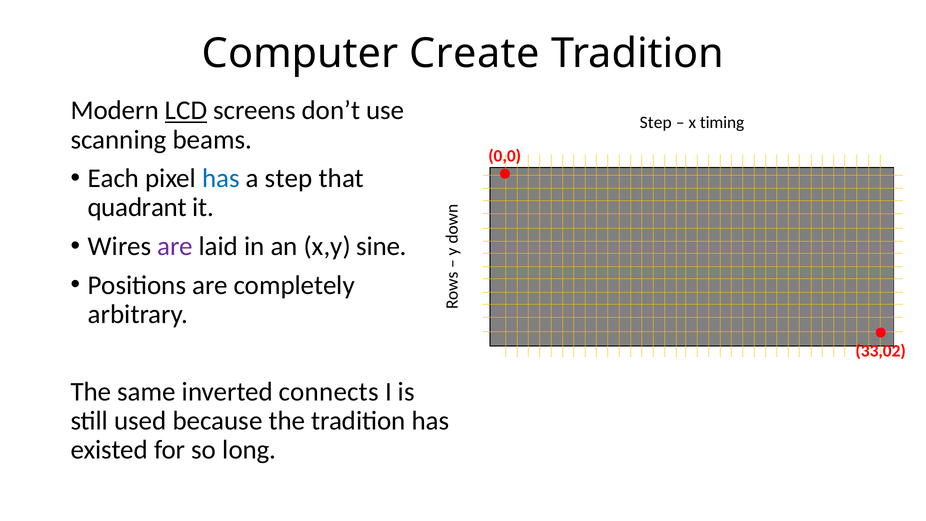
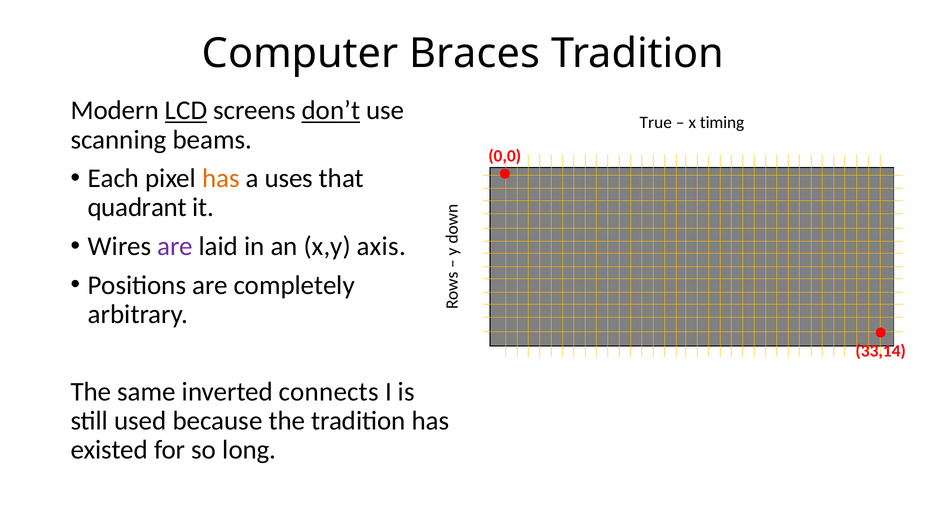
Create: Create -> Braces
don’t underline: none -> present
Step at (656, 122): Step -> True
has at (221, 178) colour: blue -> orange
a step: step -> uses
sine: sine -> axis
33,02: 33,02 -> 33,14
